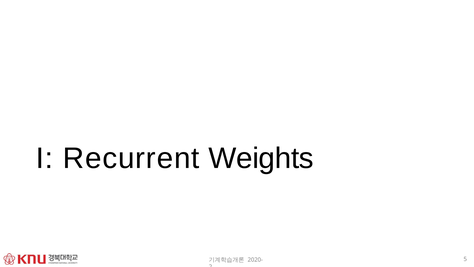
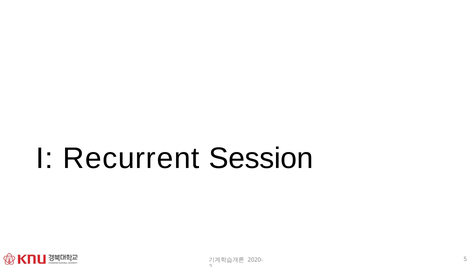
Weights: Weights -> Session
